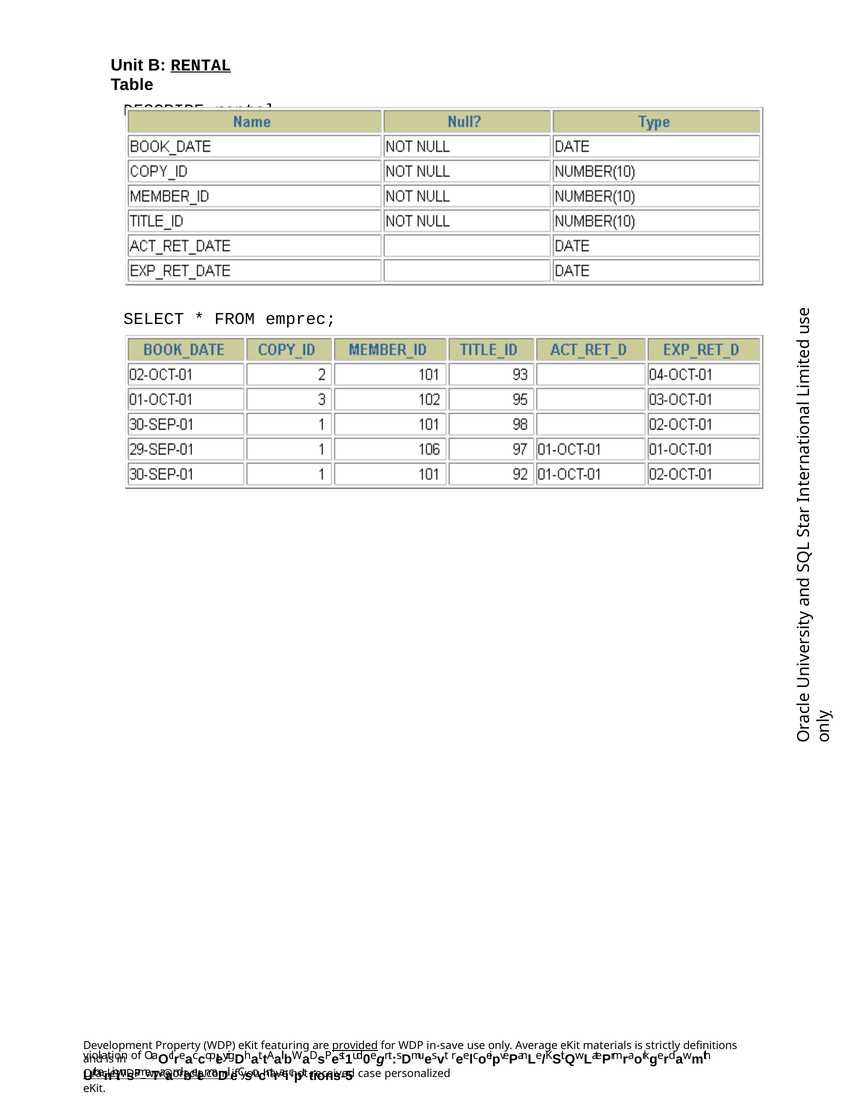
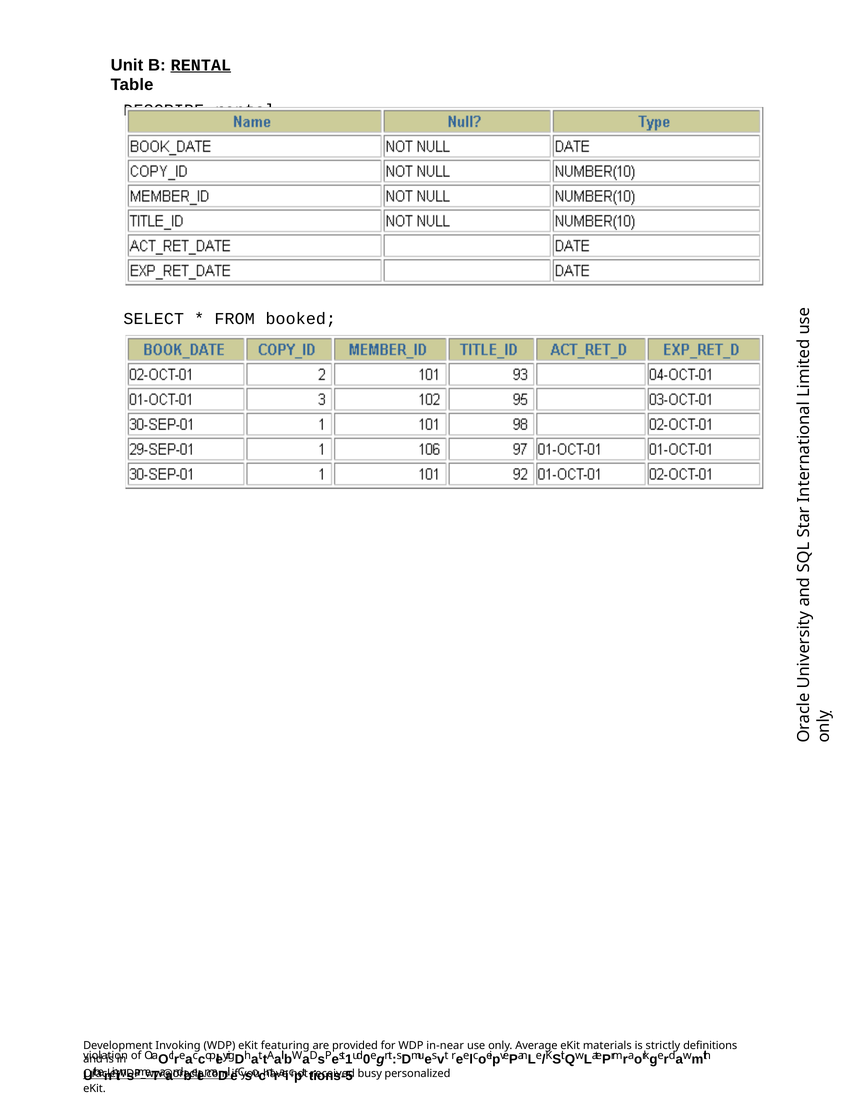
emprec: emprec -> booked
Property: Property -> Invoking
provided underline: present -> none
in-save: in-save -> in-near
case: case -> busy
